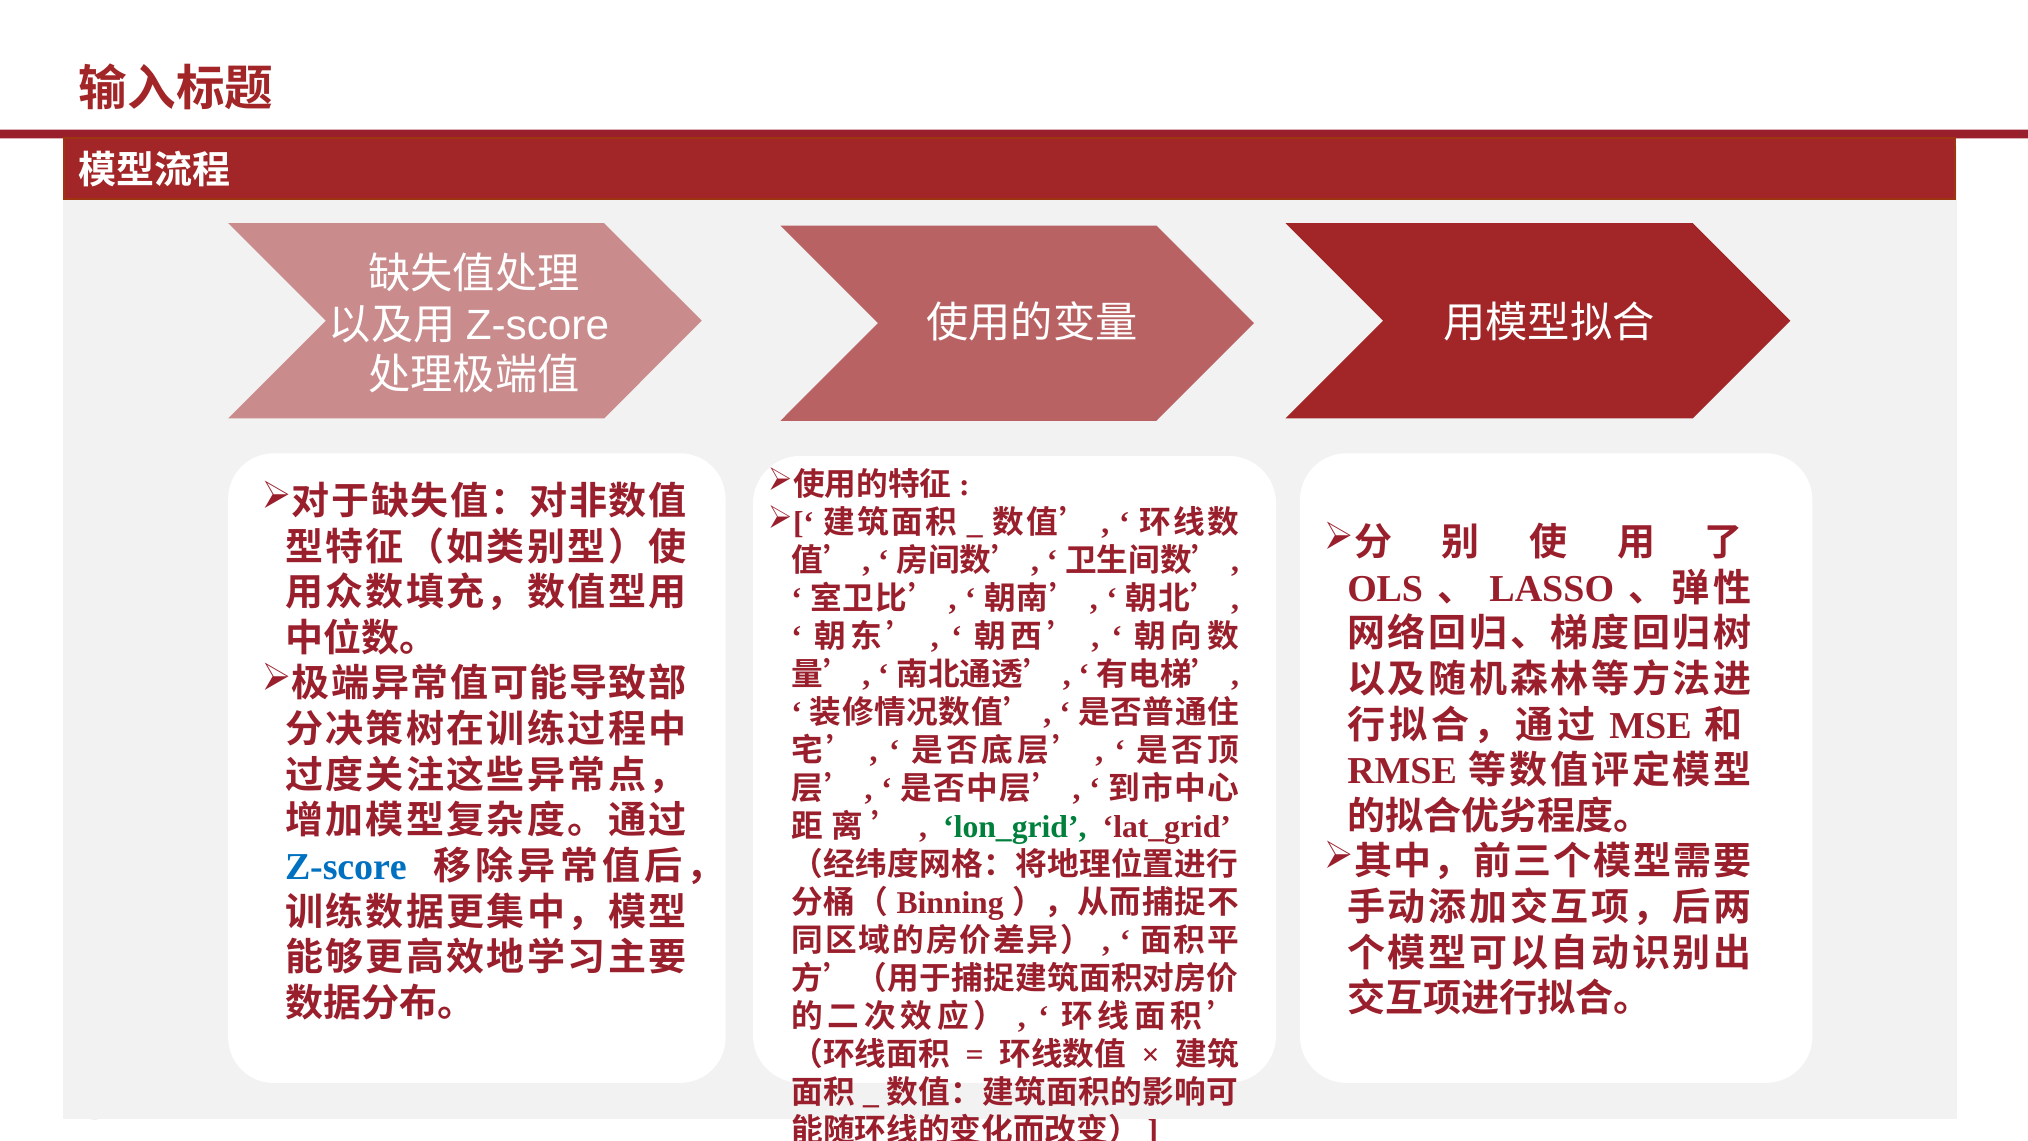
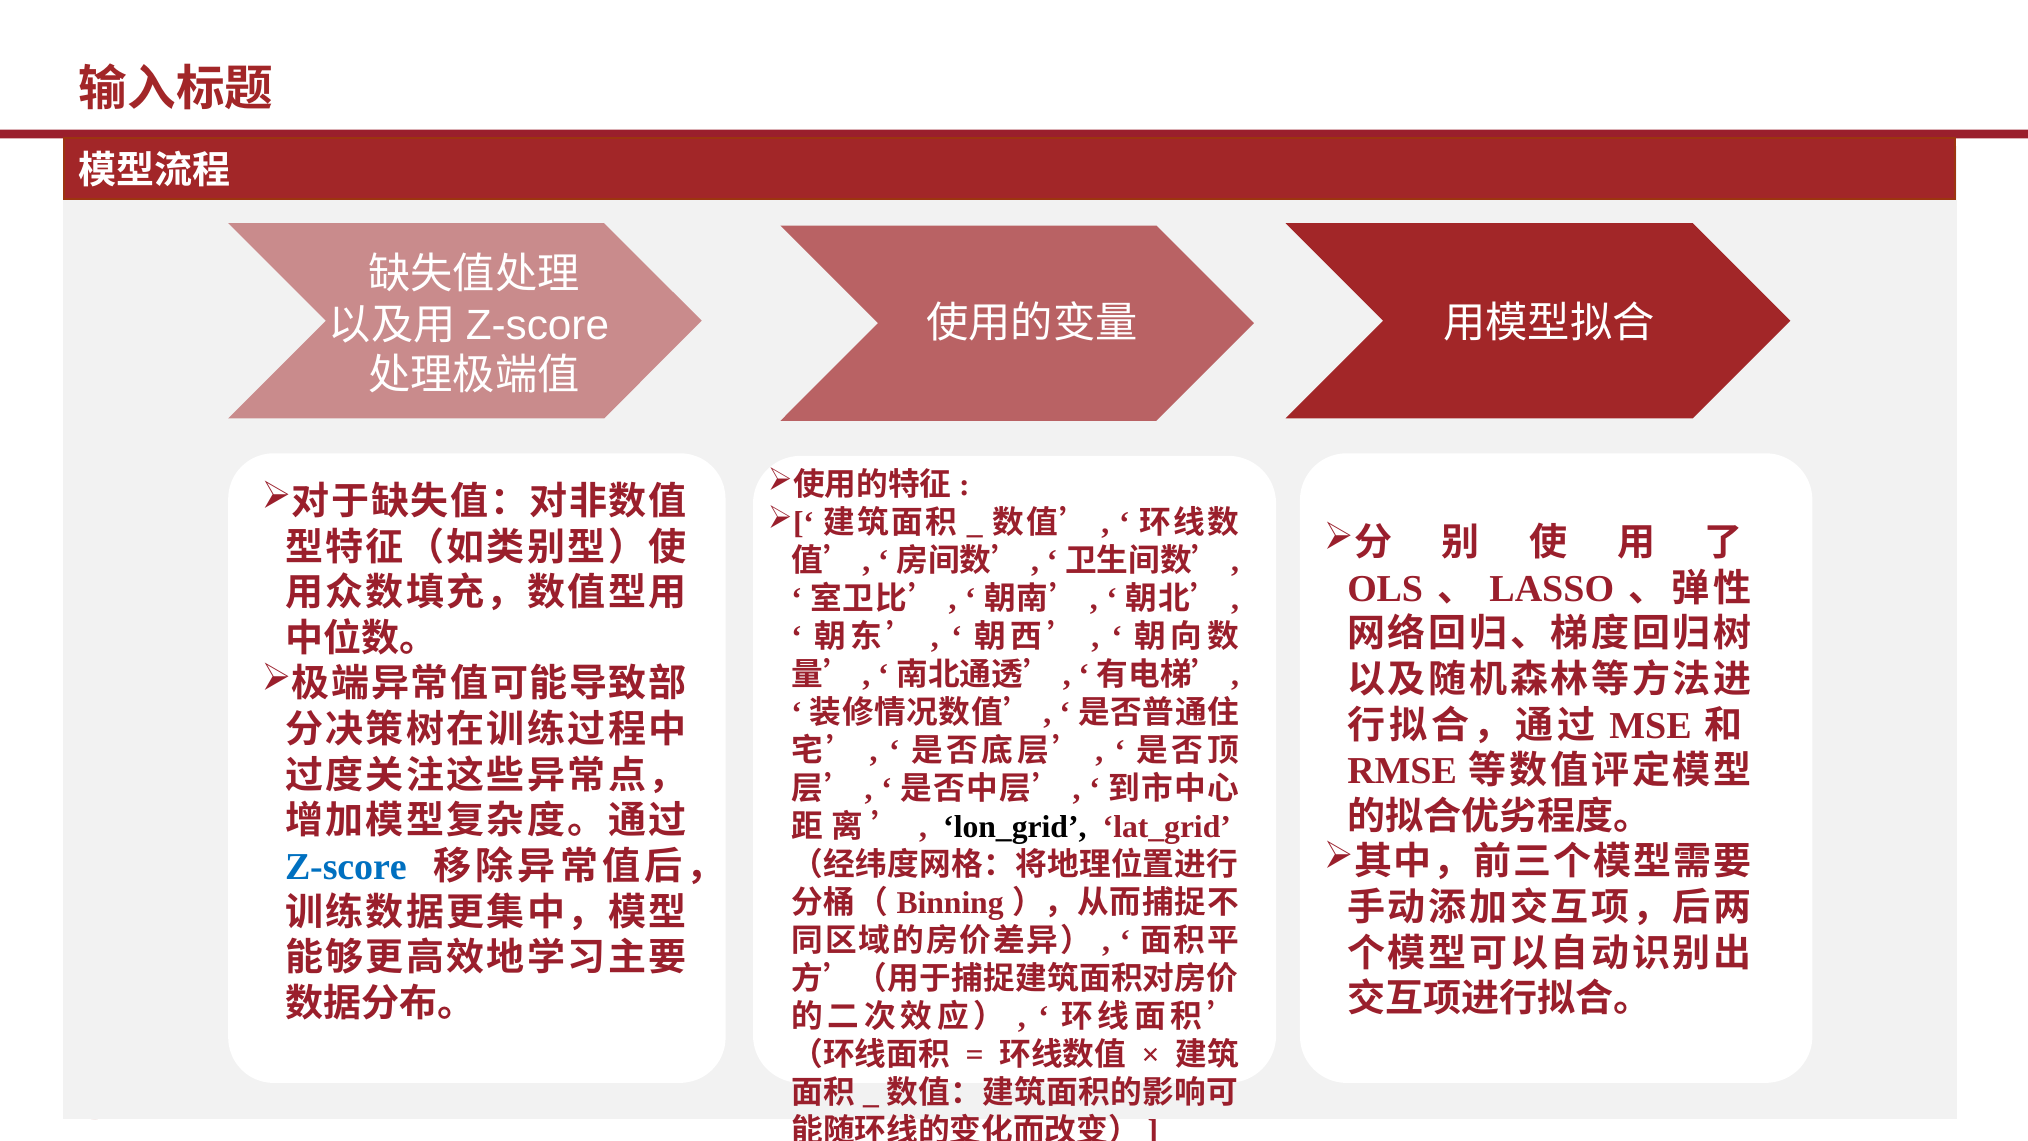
lon_grid colour: green -> black
